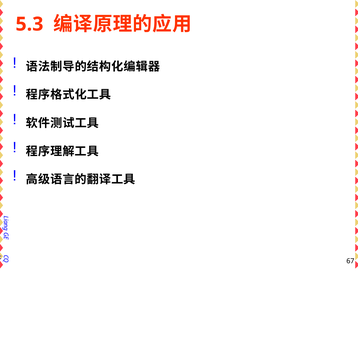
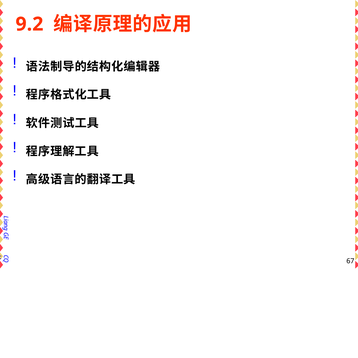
5.3: 5.3 -> 9.2
